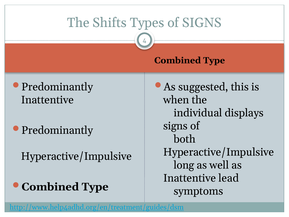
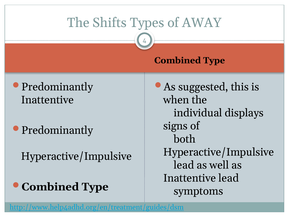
of SIGNS: SIGNS -> AWAY
long at (184, 165): long -> lead
